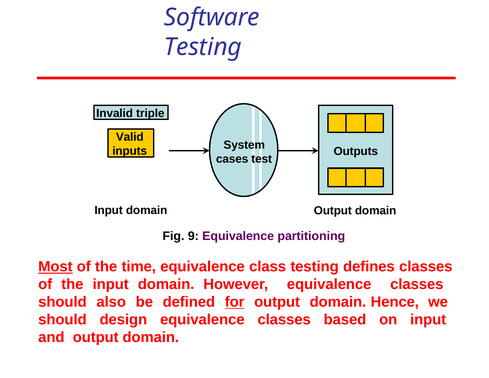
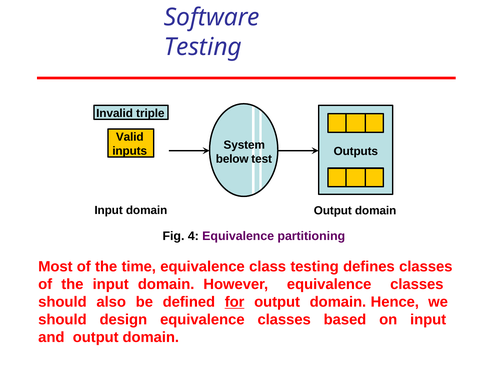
cases: cases -> below
9: 9 -> 4
Most underline: present -> none
